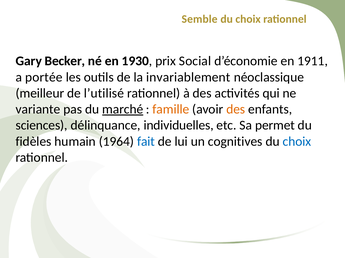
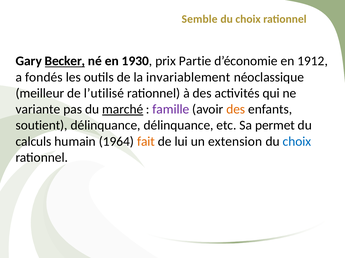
Becker underline: none -> present
Social: Social -> Partie
1911: 1911 -> 1912
portée: portée -> fondés
famille colour: orange -> purple
sciences: sciences -> soutient
délinquance individuelles: individuelles -> délinquance
fidèles: fidèles -> calculs
fait colour: blue -> orange
cognitives: cognitives -> extension
